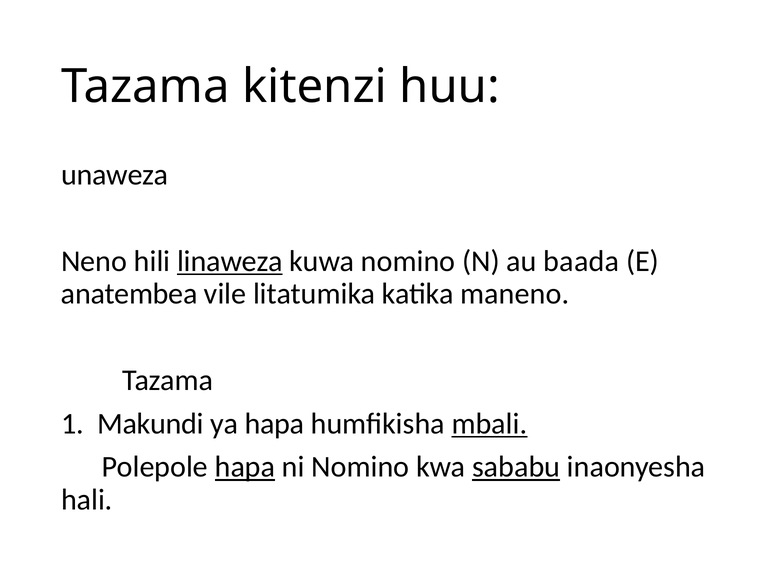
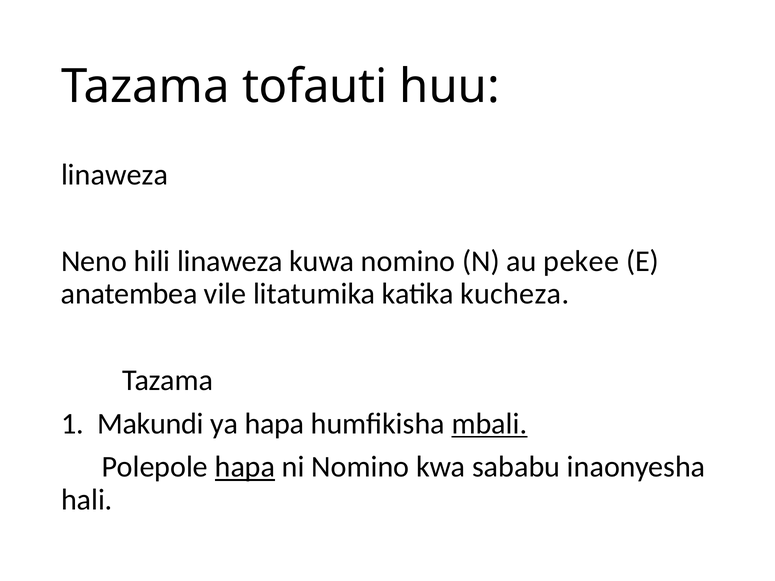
kitenzi: kitenzi -> tofauti
unaweza at (115, 175): unaweza -> linaweza
linaweza at (230, 261) underline: present -> none
baada: baada -> pekee
maneno: maneno -> kucheza
sababu underline: present -> none
